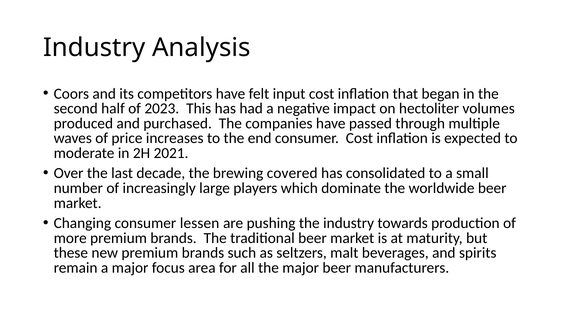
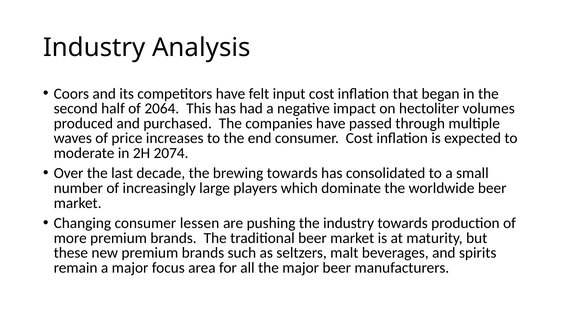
2023: 2023 -> 2064
2021: 2021 -> 2074
brewing covered: covered -> towards
